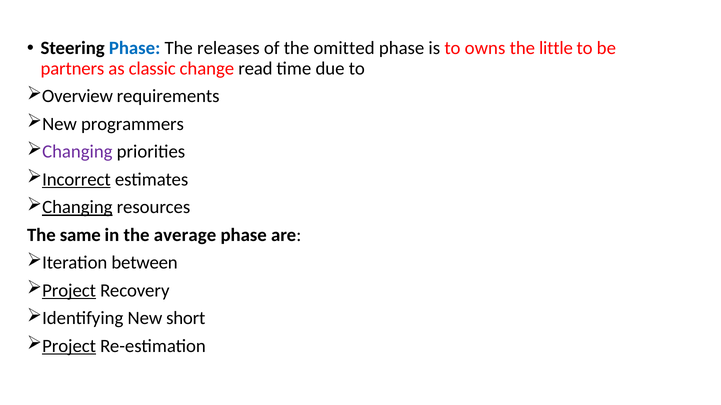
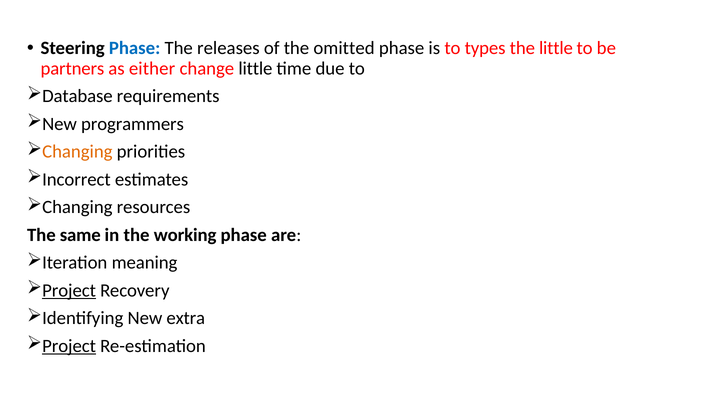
owns: owns -> types
classic: classic -> either
change read: read -> little
Overview: Overview -> Database
Changing at (77, 152) colour: purple -> orange
Incorrect underline: present -> none
Changing at (77, 207) underline: present -> none
average: average -> working
between: between -> meaning
short: short -> extra
